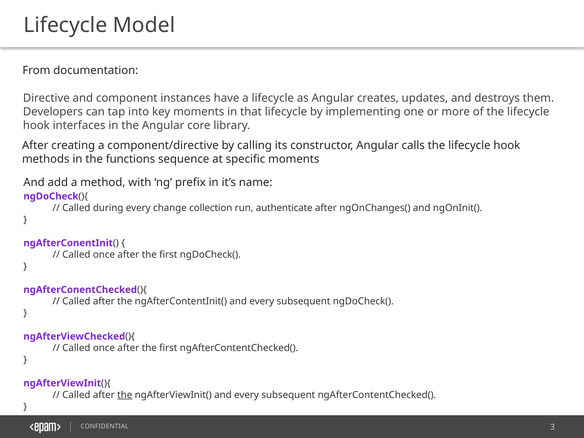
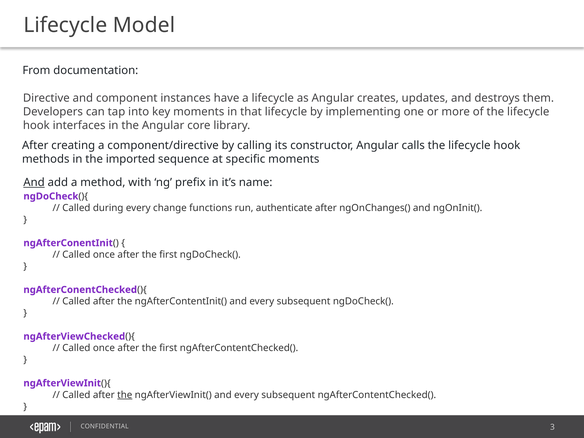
functions: functions -> imported
And at (34, 182) underline: none -> present
collection: collection -> functions
